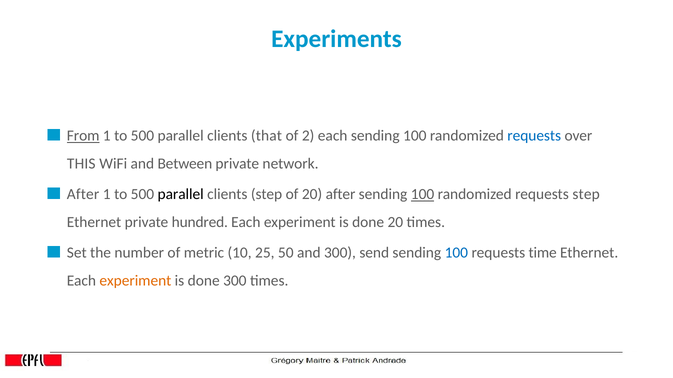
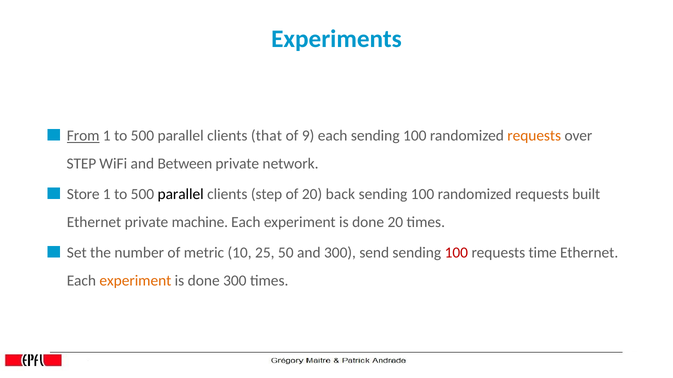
2: 2 -> 9
requests at (534, 136) colour: blue -> orange
THIS at (81, 164): THIS -> STEP
After at (83, 195): After -> Store
20 after: after -> back
100 at (423, 195) underline: present -> none
requests step: step -> built
hundred: hundred -> machine
100 at (456, 253) colour: blue -> red
